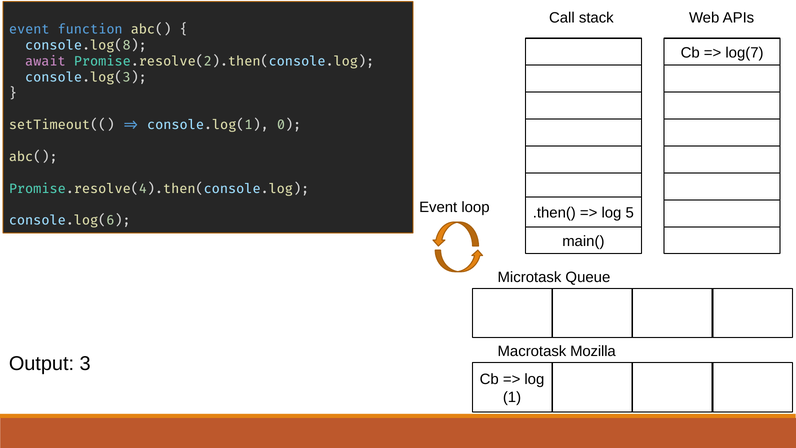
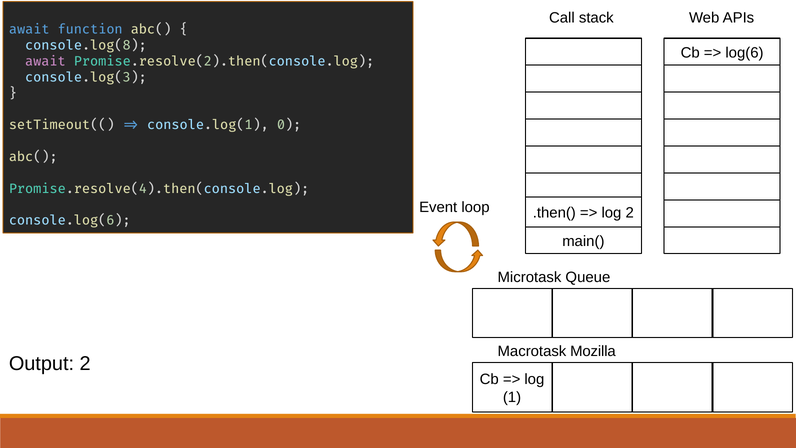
event at (29, 30): event -> await
log(7: log(7 -> log(6
log 5: 5 -> 2
Output 3: 3 -> 2
